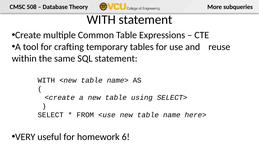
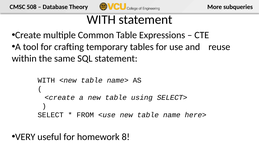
6: 6 -> 8
